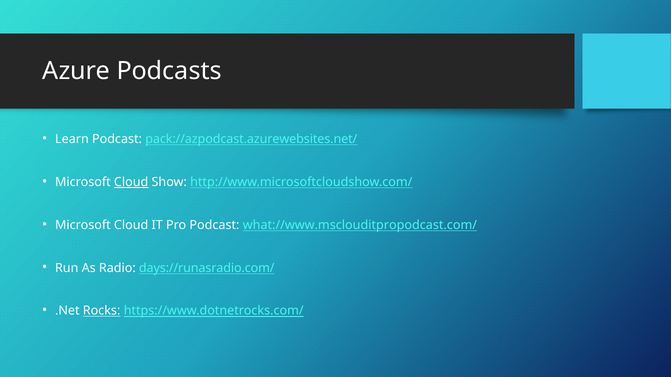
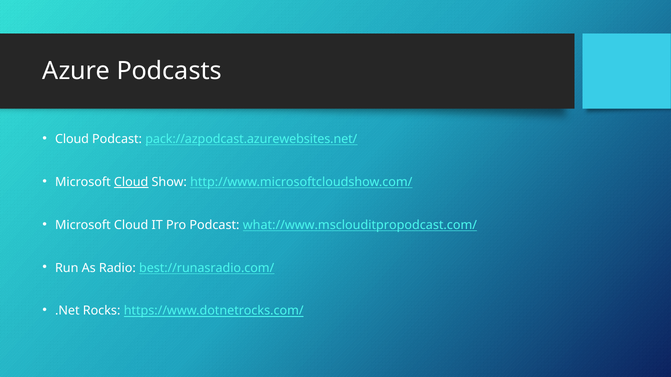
Learn at (72, 139): Learn -> Cloud
days://runasradio.com/: days://runasradio.com/ -> best://runasradio.com/
Rocks underline: present -> none
